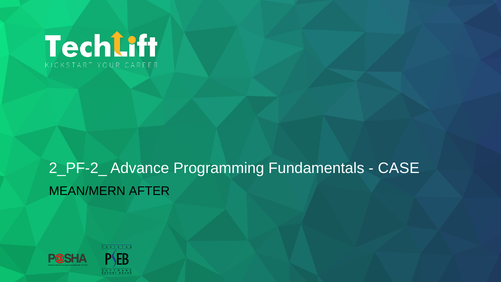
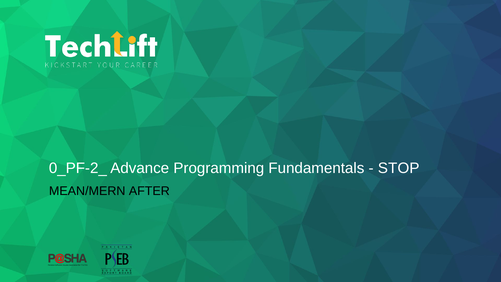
2_PF-2_: 2_PF-2_ -> 0_PF-2_
CASE: CASE -> STOP
